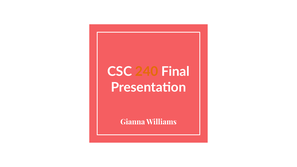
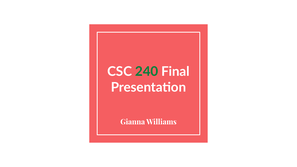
240 colour: orange -> green
